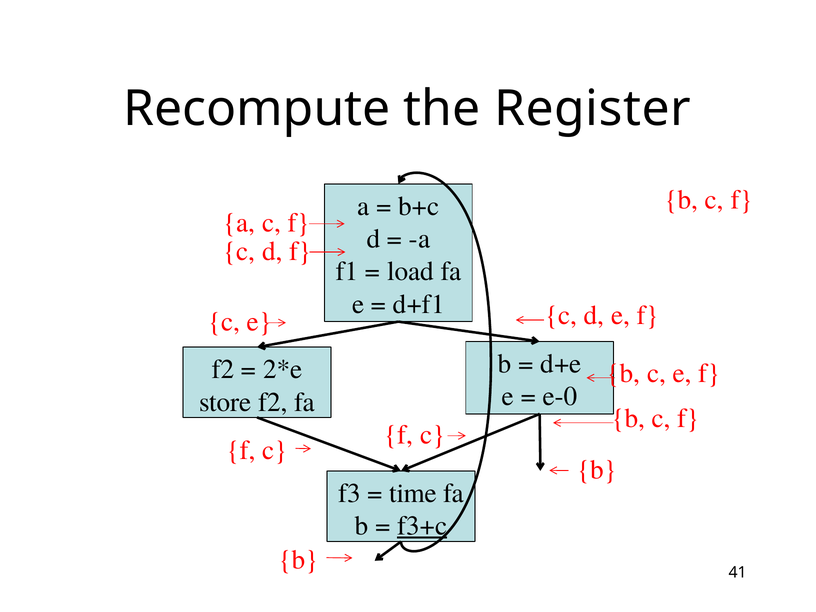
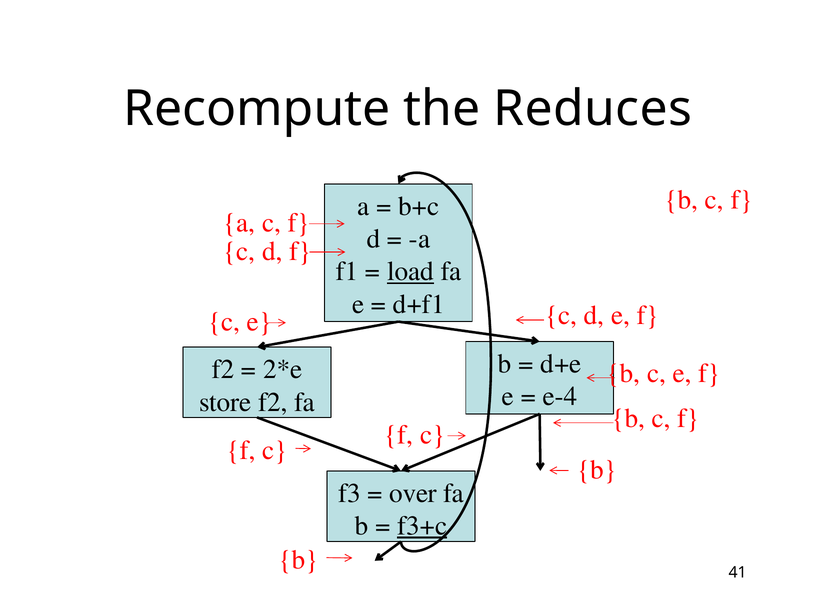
Register: Register -> Reduces
load underline: none -> present
e-0: e-0 -> e-4
time: time -> over
